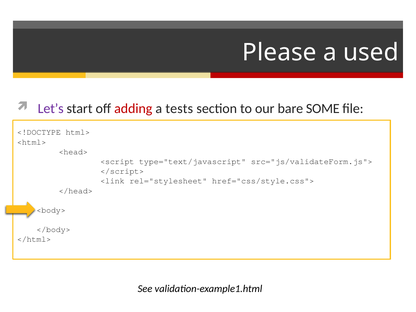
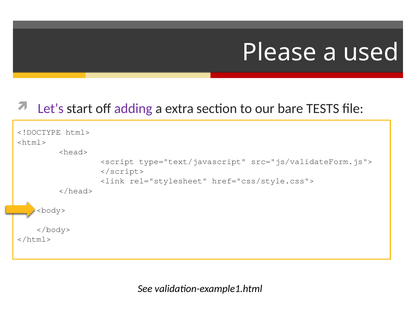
adding colour: red -> purple
tests: tests -> extra
SOME: SOME -> TESTS
